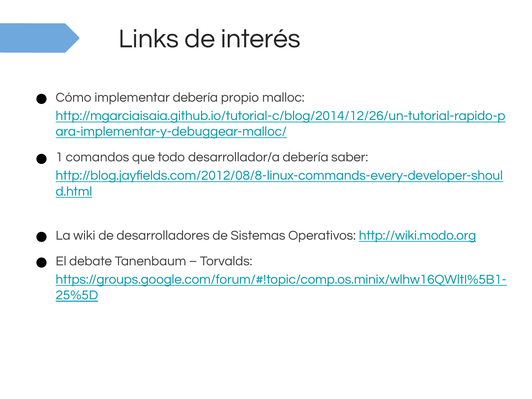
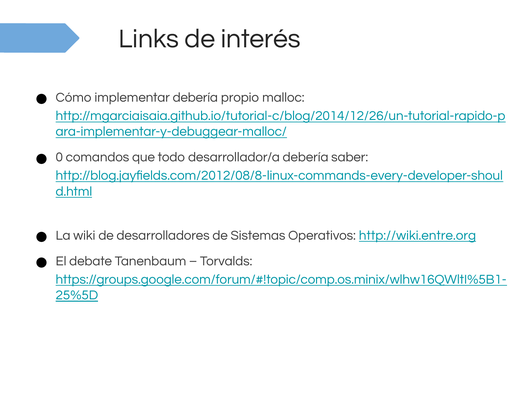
1: 1 -> 0
http://wiki.modo.org: http://wiki.modo.org -> http://wiki.entre.org
